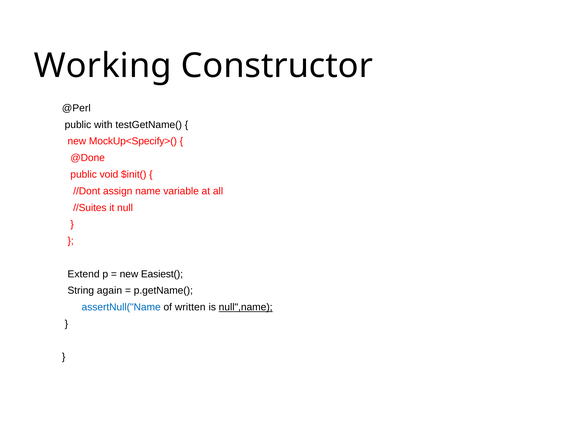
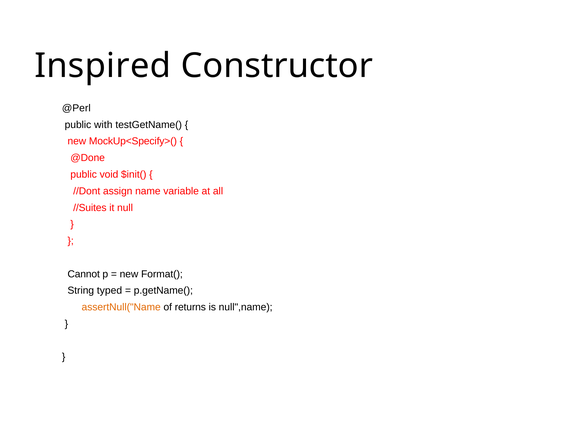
Working: Working -> Inspired
Extend: Extend -> Cannot
Easiest(: Easiest( -> Format(
again: again -> typed
assertNull("Name colour: blue -> orange
written: written -> returns
null",name underline: present -> none
